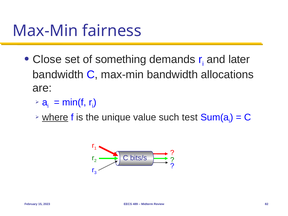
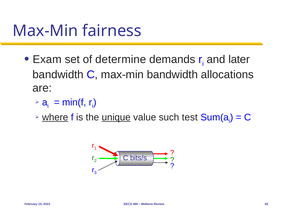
Close: Close -> Exam
something: something -> determine
unique underline: none -> present
